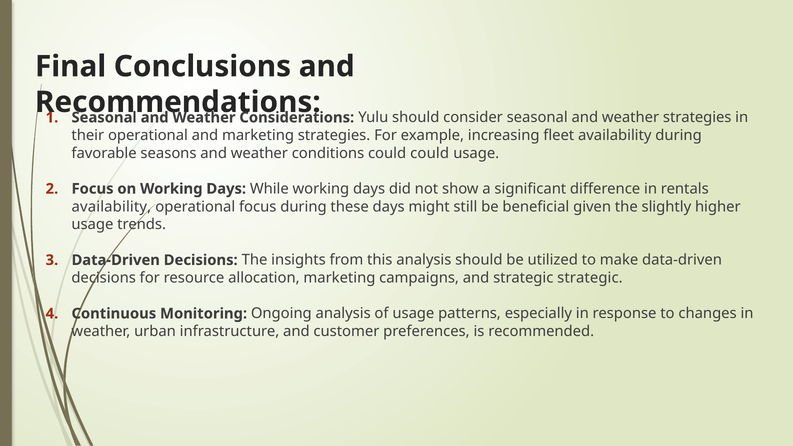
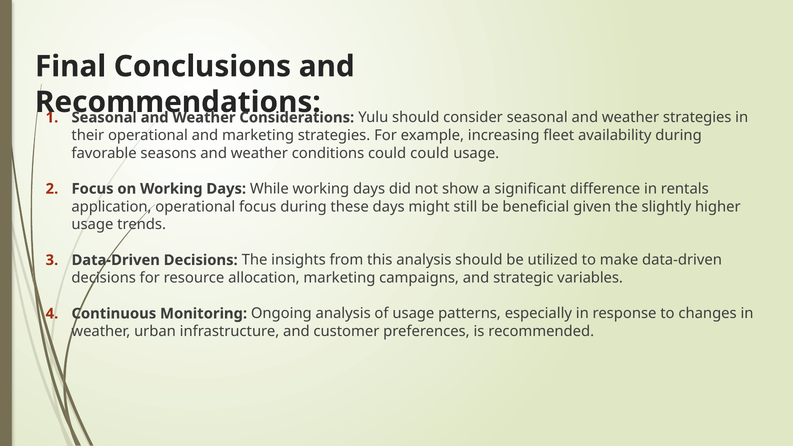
availability at (111, 207): availability -> application
strategic strategic: strategic -> variables
